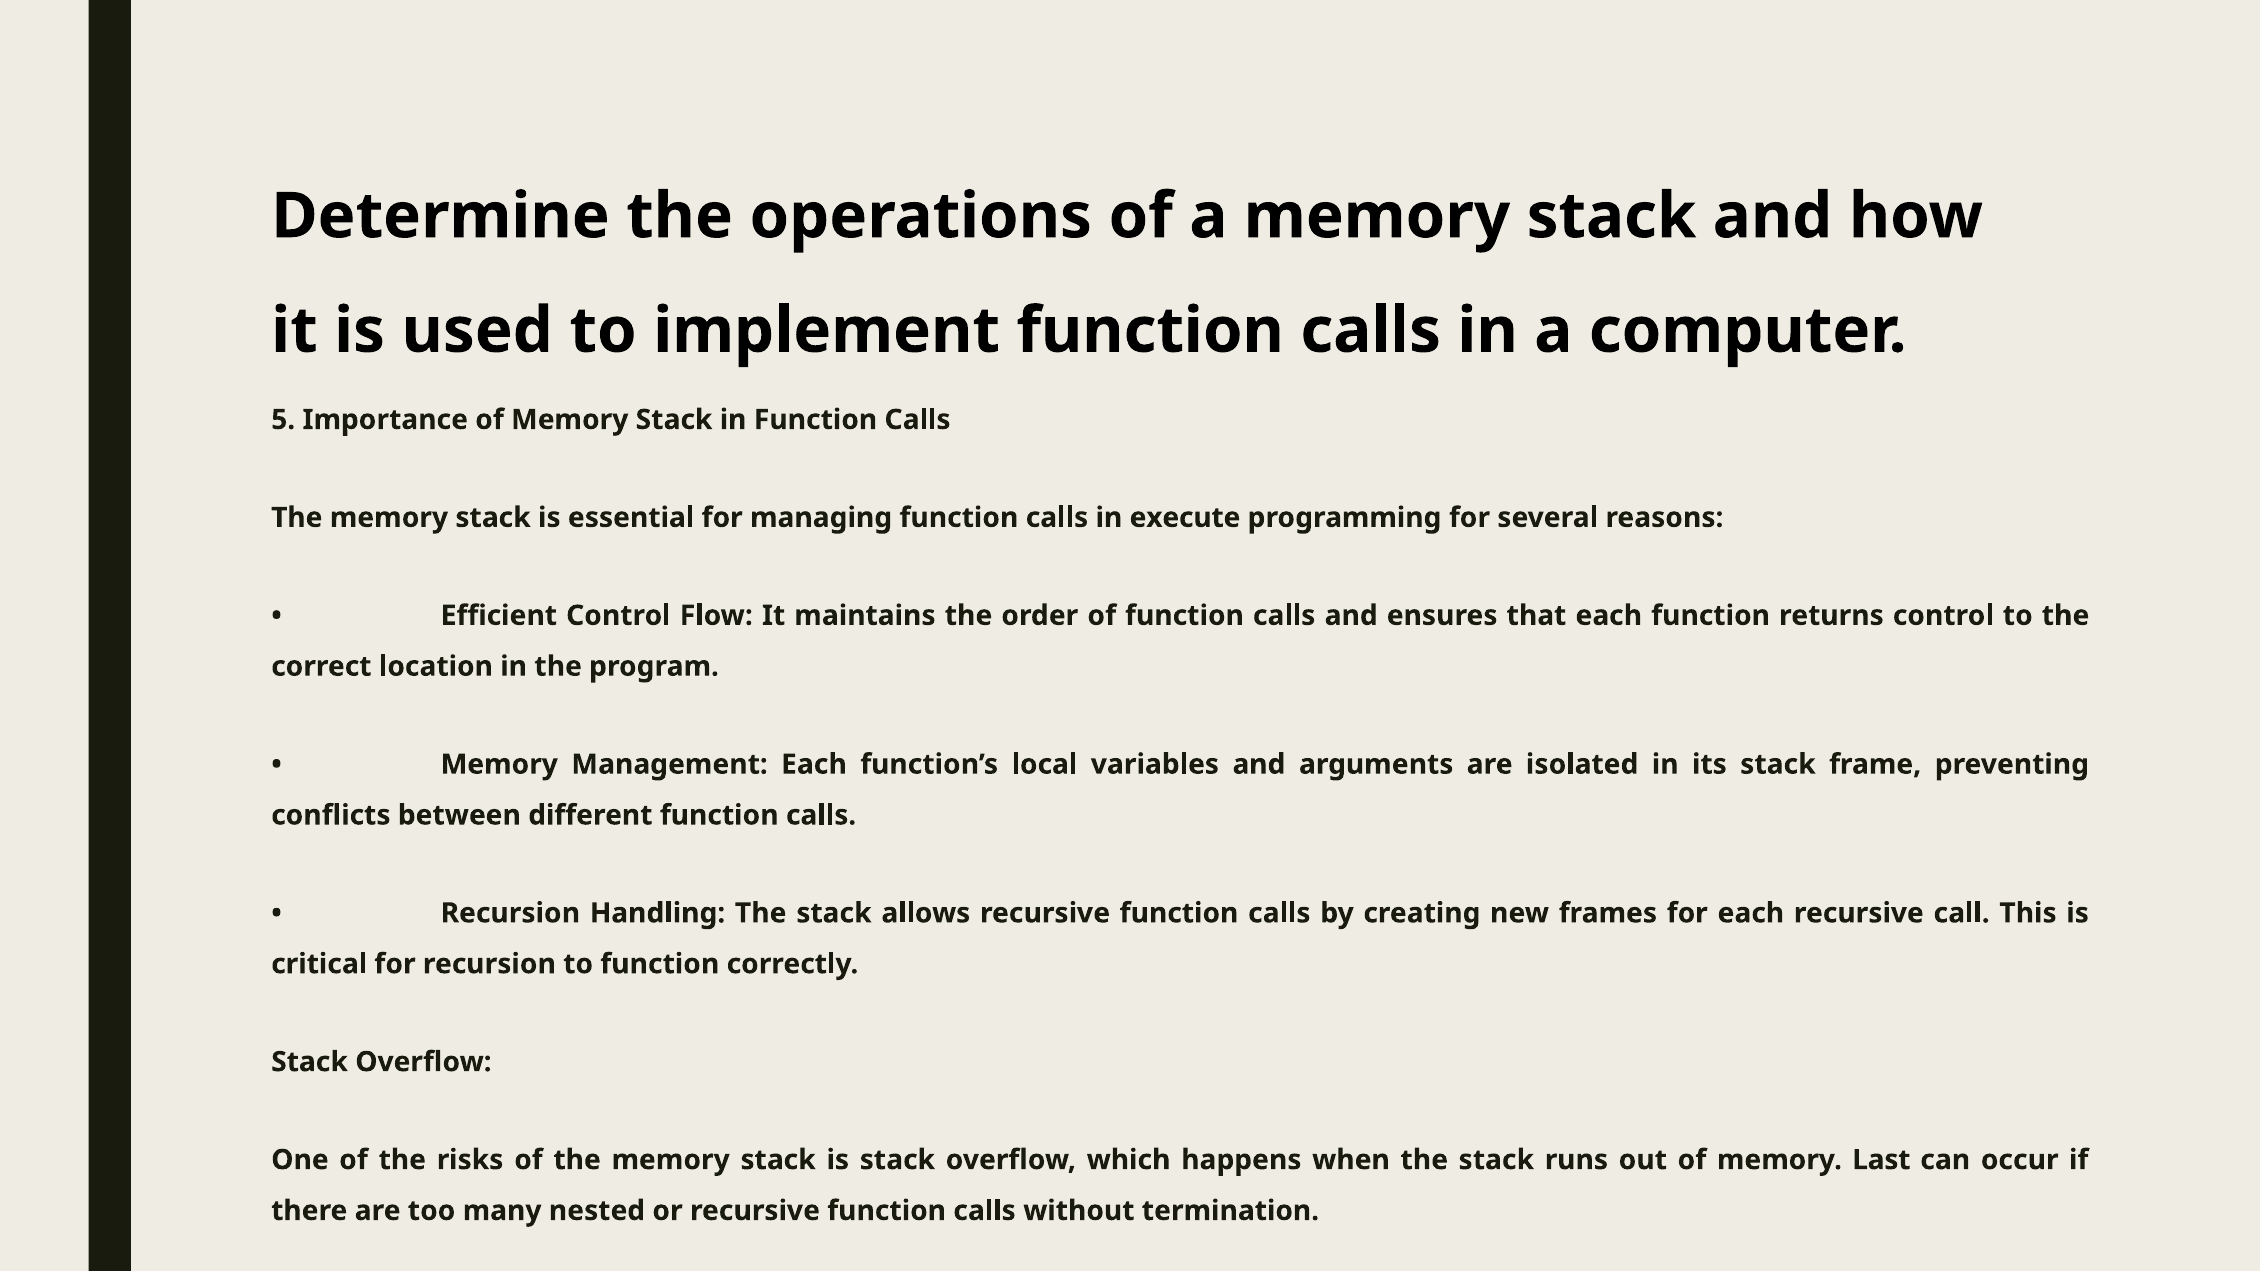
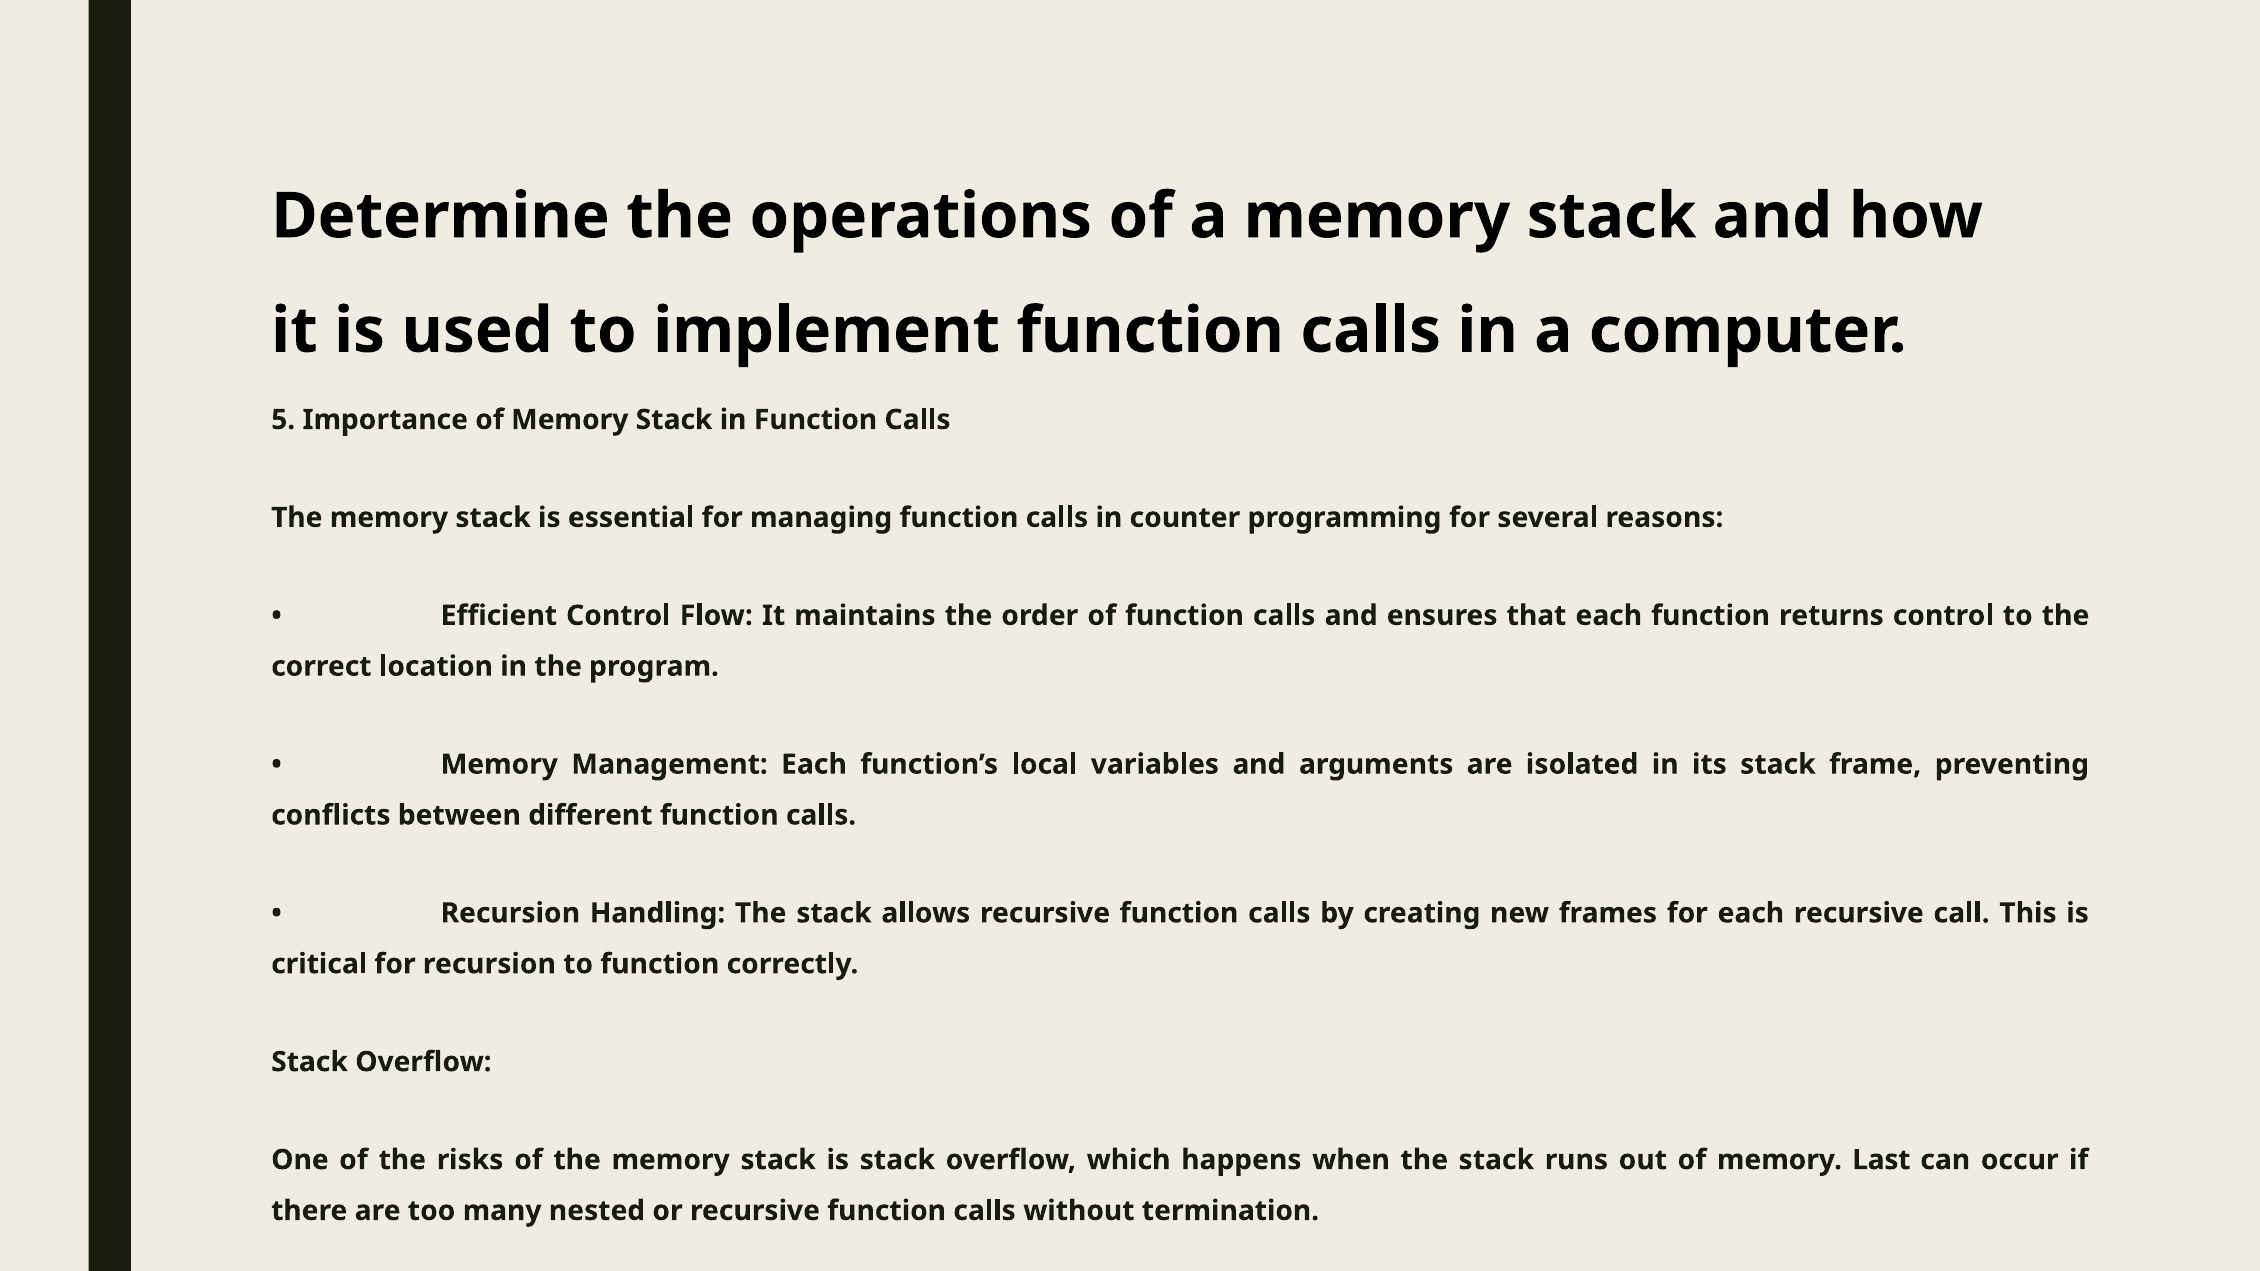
execute: execute -> counter
